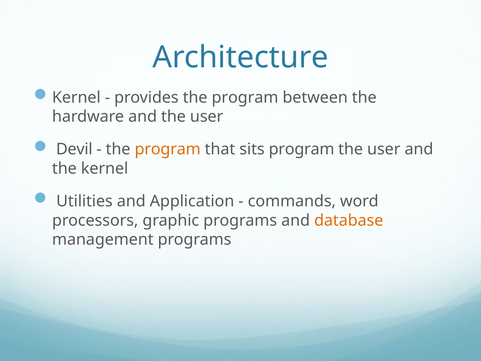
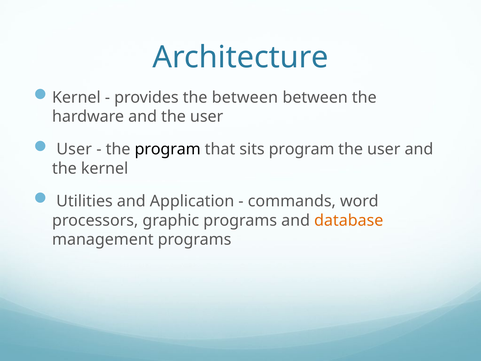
provides the program: program -> between
Devil at (74, 149): Devil -> User
program at (168, 149) colour: orange -> black
